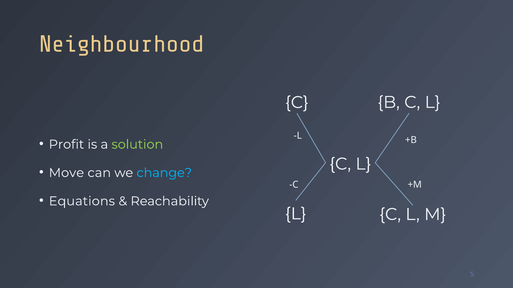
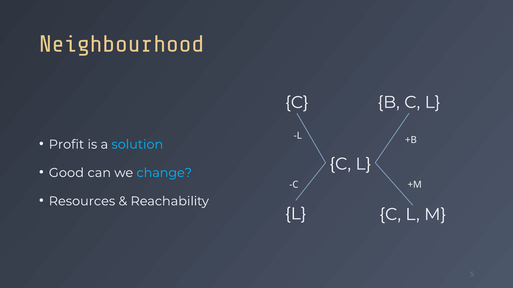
solution colour: light green -> light blue
Move: Move -> Good
Equations: Equations -> Resources
